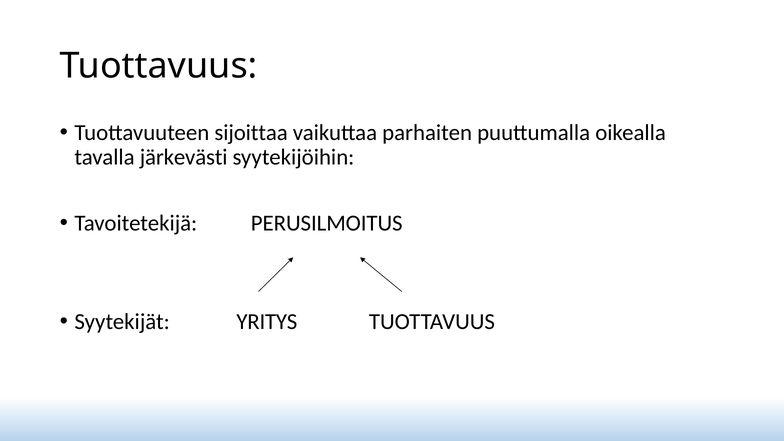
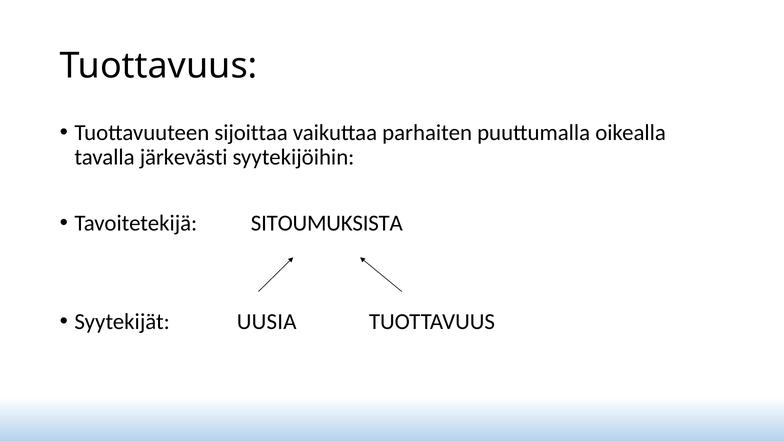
PERUSILMOITUS: PERUSILMOITUS -> SITOUMUKSISTA
YRITYS: YRITYS -> UUSIA
